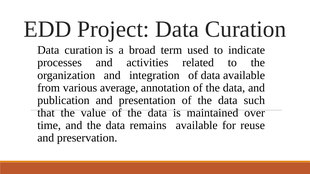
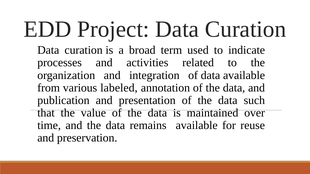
average: average -> labeled
